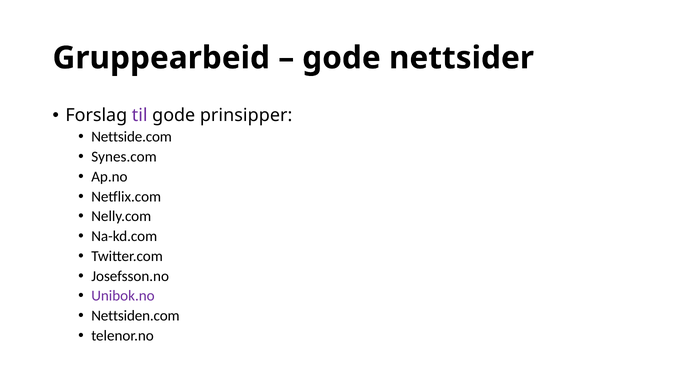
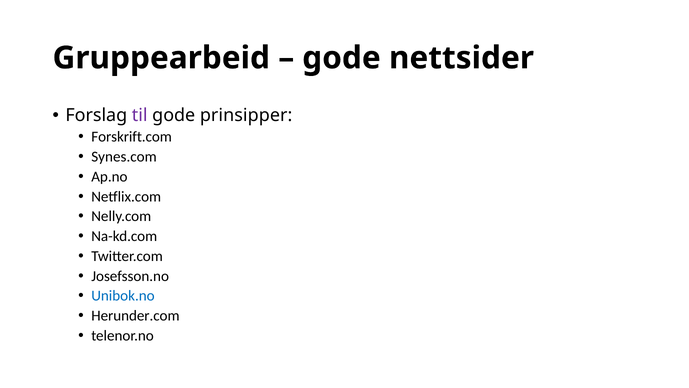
Nettside.com: Nettside.com -> Forskrift.com
Unibok.no colour: purple -> blue
Nettsiden.com: Nettsiden.com -> Herunder.com
